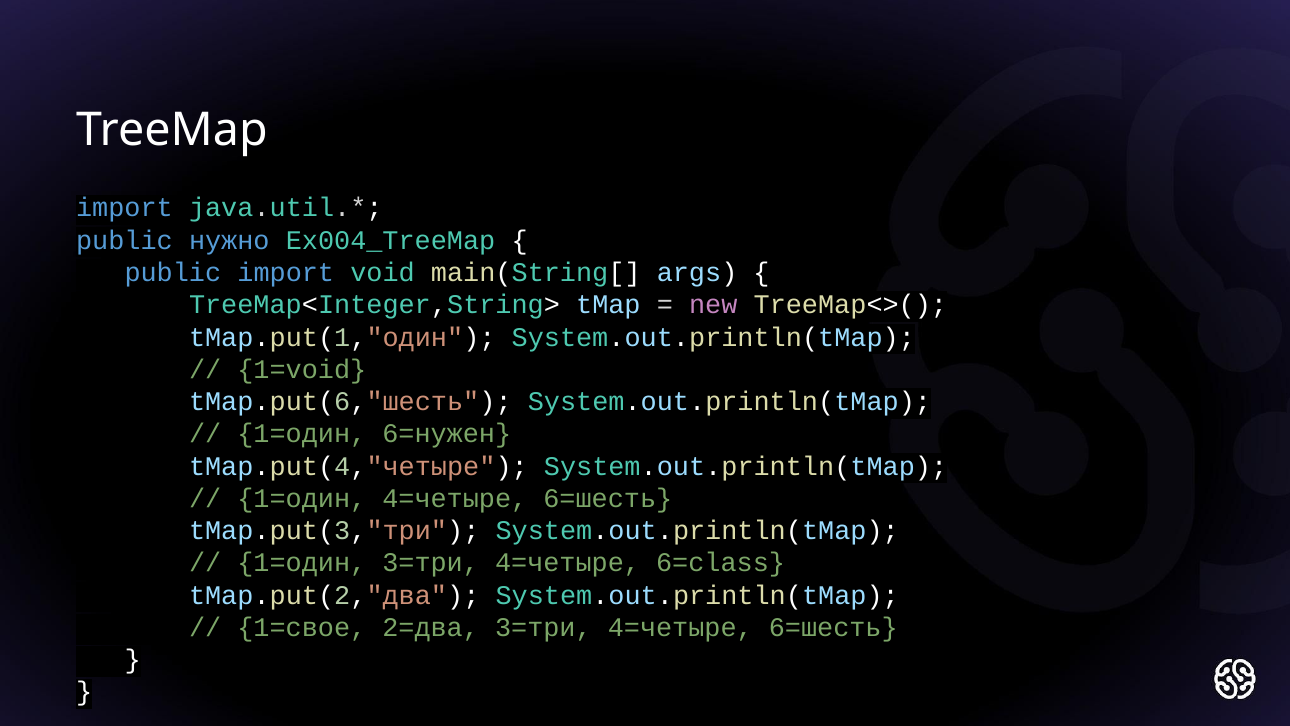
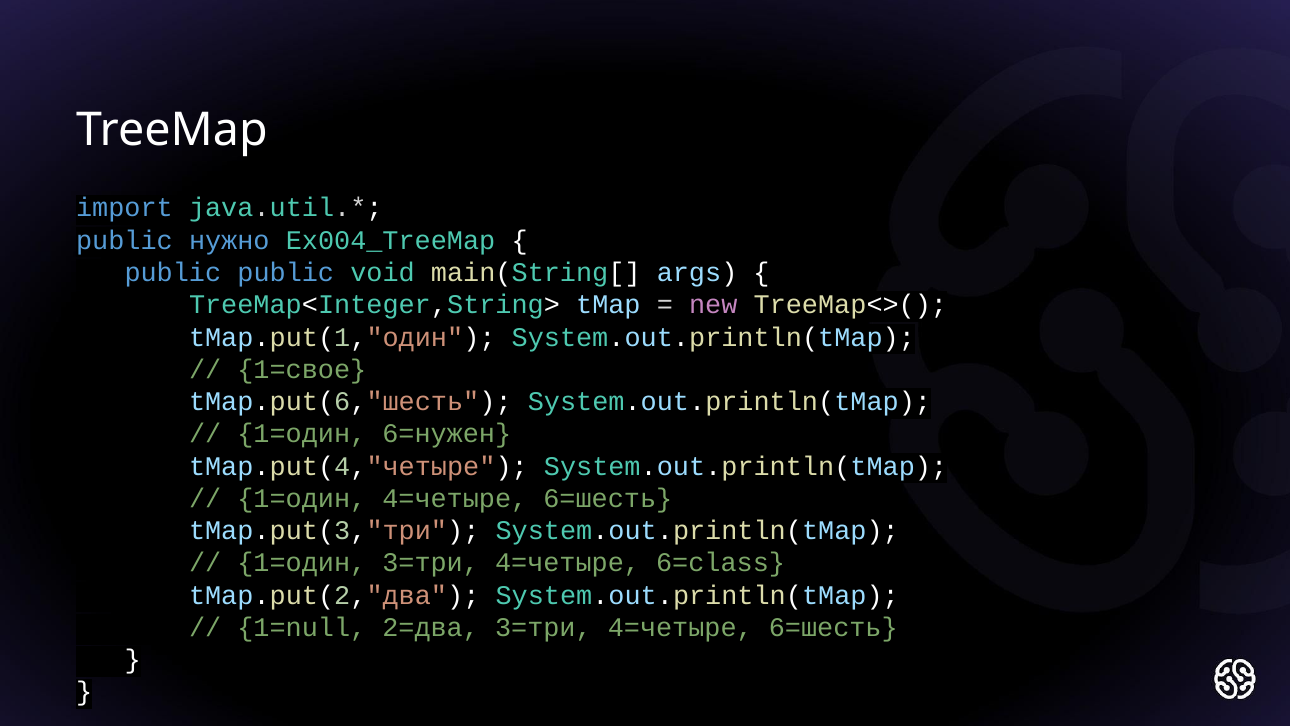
public import: import -> public
1=void: 1=void -> 1=свое
1=свое: 1=свое -> 1=null
